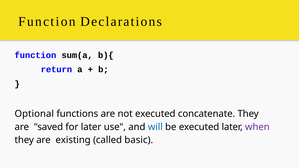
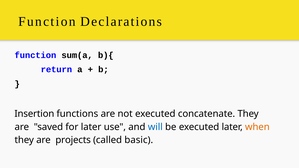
Optional: Optional -> Insertion
when colour: purple -> orange
existing: existing -> projects
